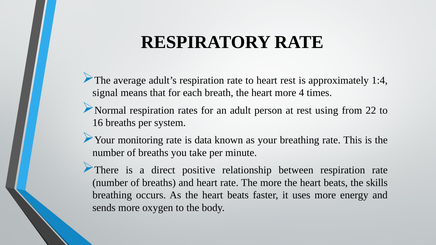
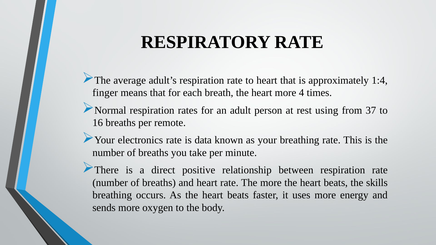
heart rest: rest -> that
signal: signal -> finger
22: 22 -> 37
system: system -> remote
monitoring: monitoring -> electronics
